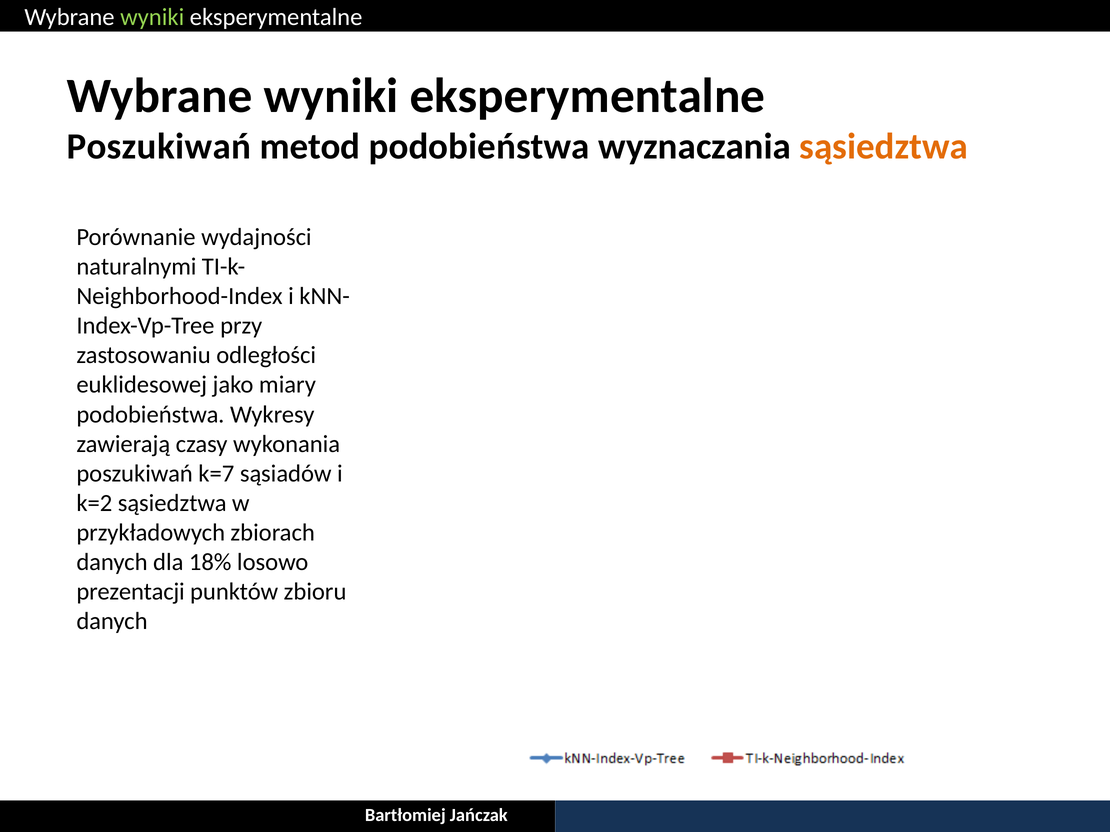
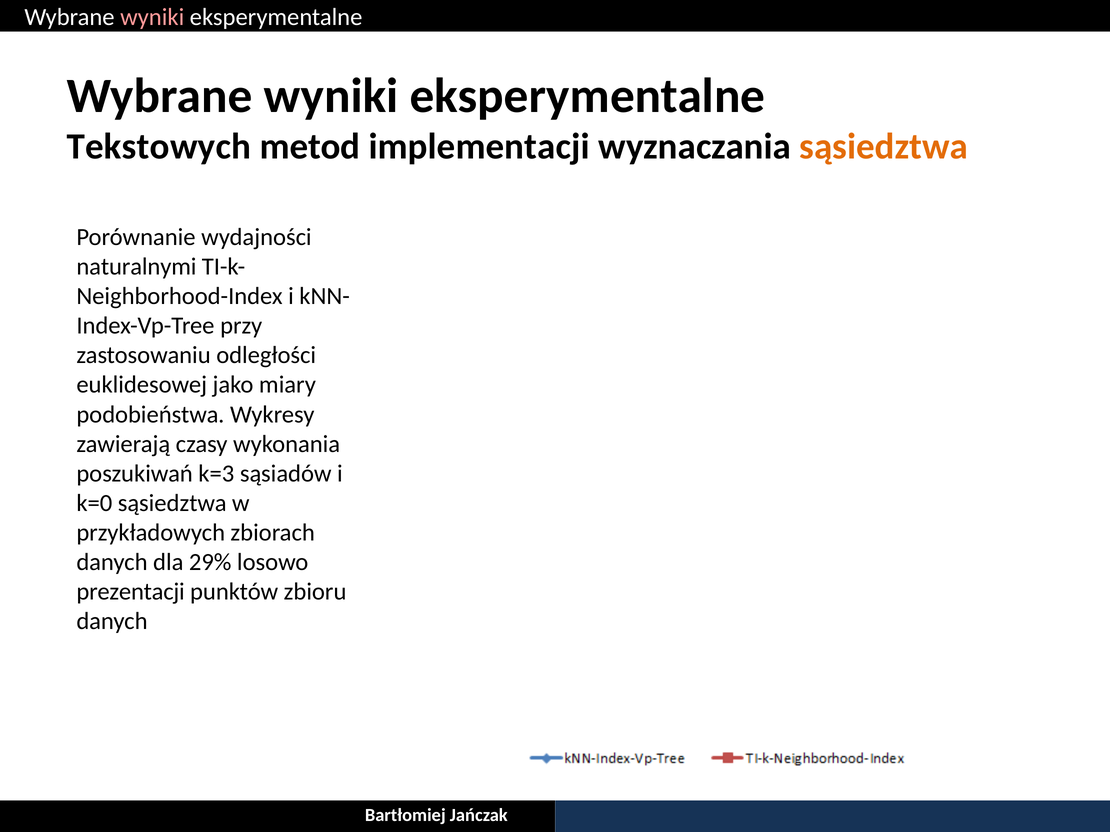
wyniki at (152, 17) colour: light green -> pink
Poszukiwań at (159, 147): Poszukiwań -> Tekstowych
metod podobieństwa: podobieństwa -> implementacji
k=7: k=7 -> k=3
k=2: k=2 -> k=0
18%: 18% -> 29%
